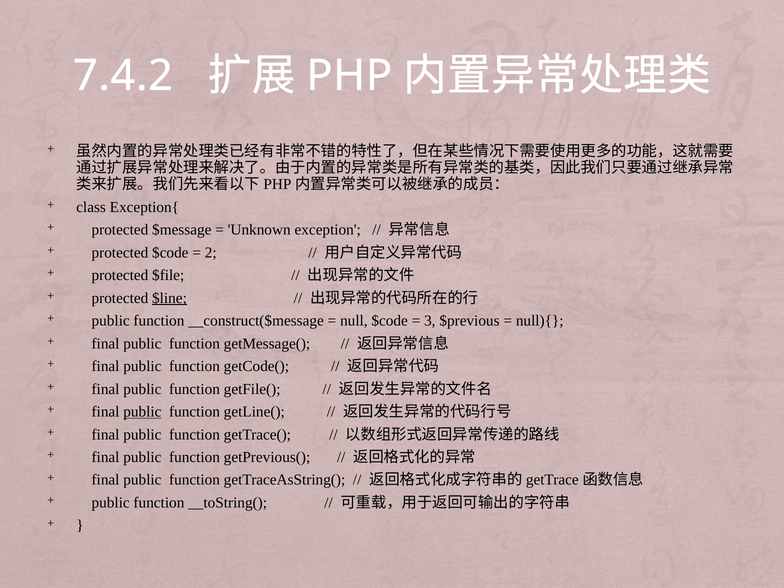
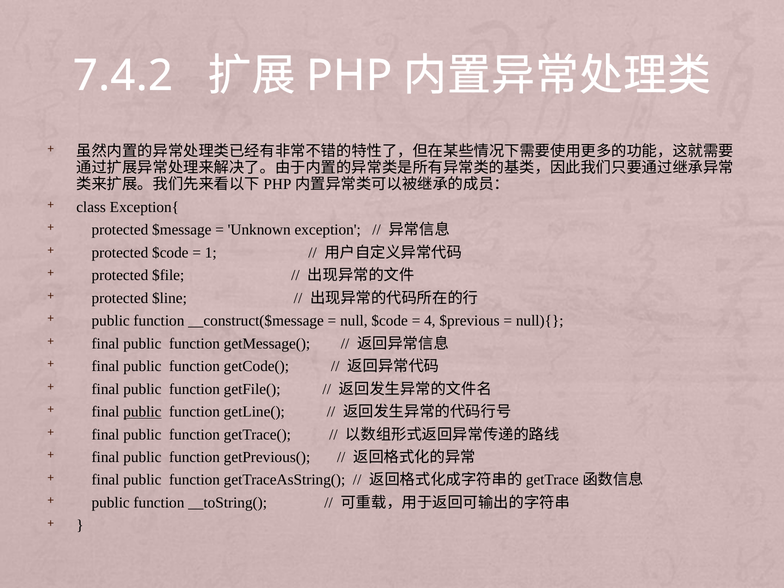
2: 2 -> 1
$line underline: present -> none
3: 3 -> 4
